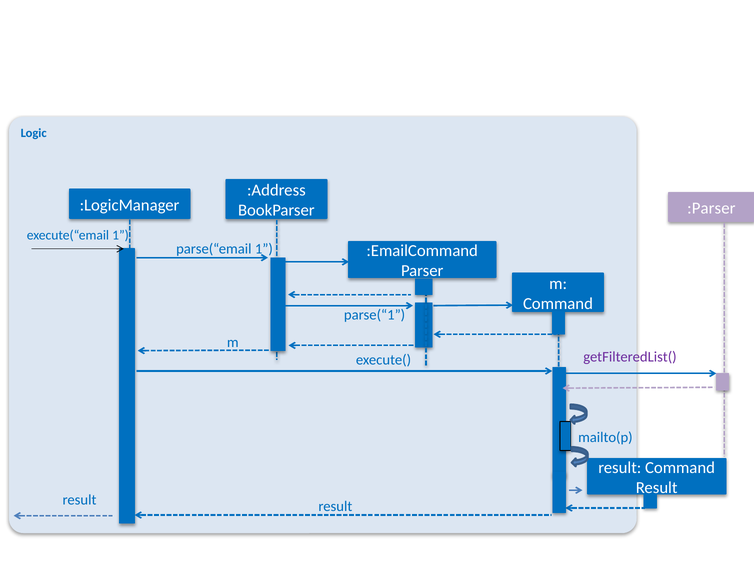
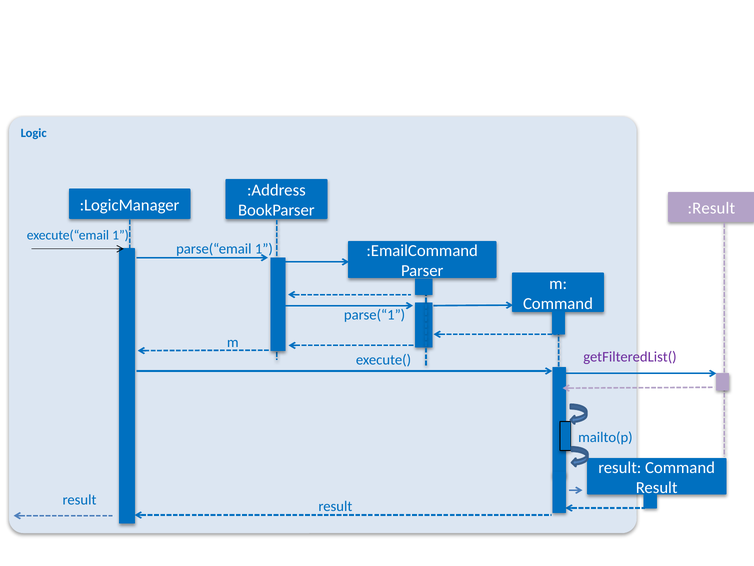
:Parser: :Parser -> :Result
